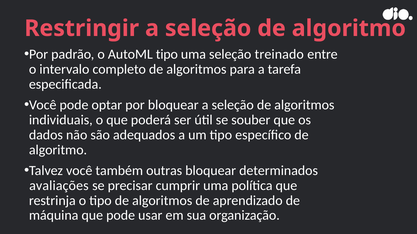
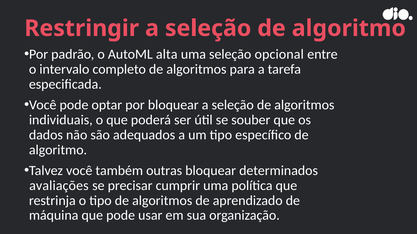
AutoML tipo: tipo -> alta
treinado: treinado -> opcional
